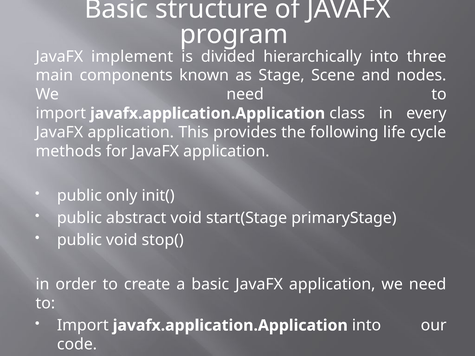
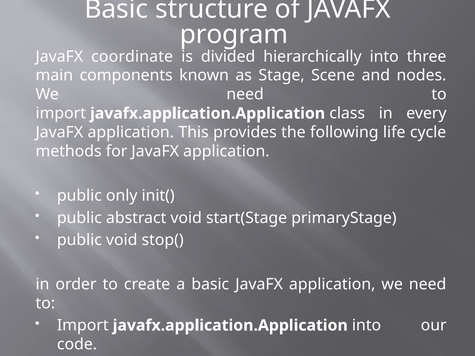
implement: implement -> coordinate
